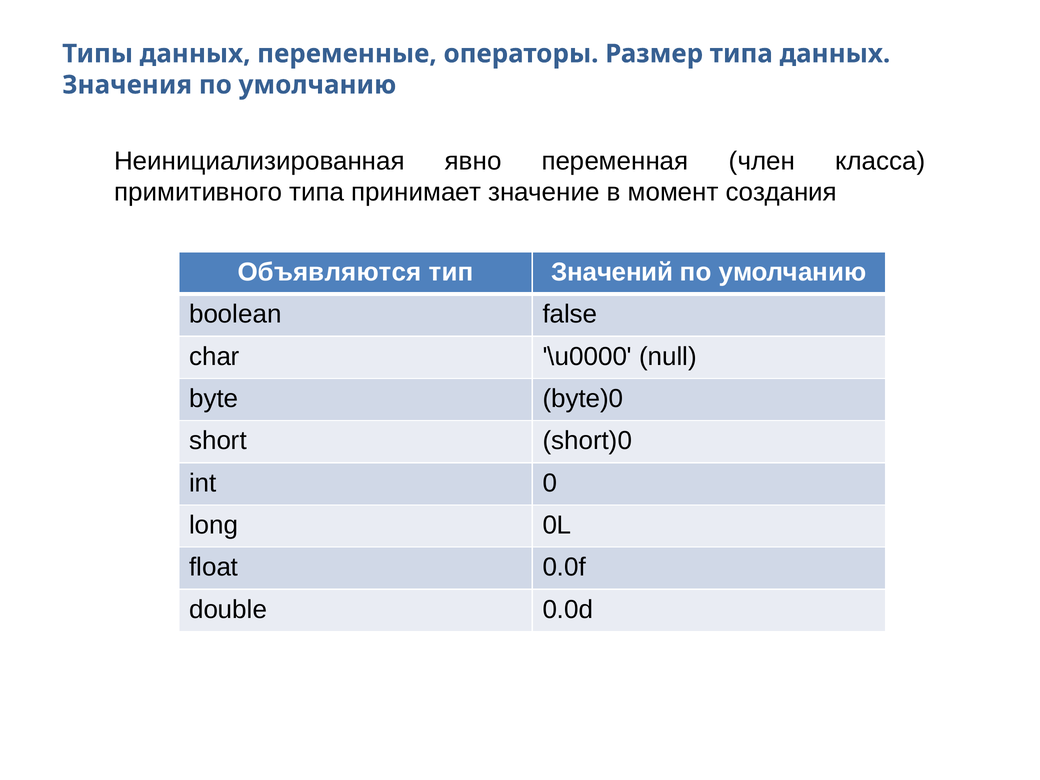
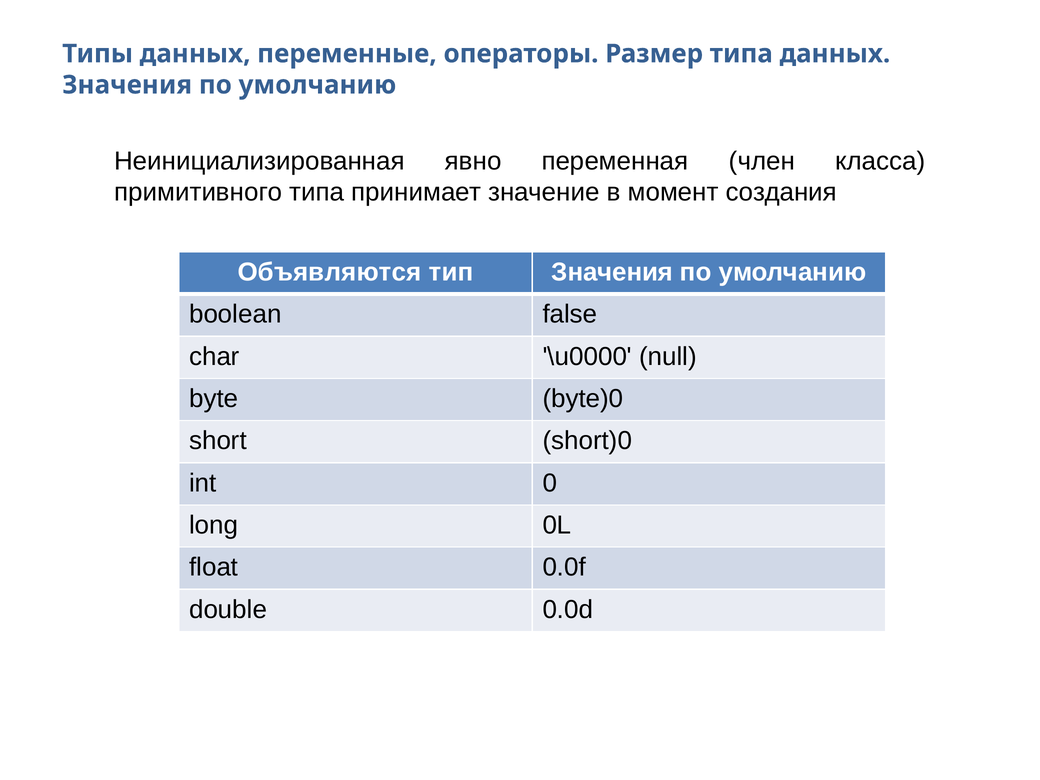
тип Значений: Значений -> Значения
